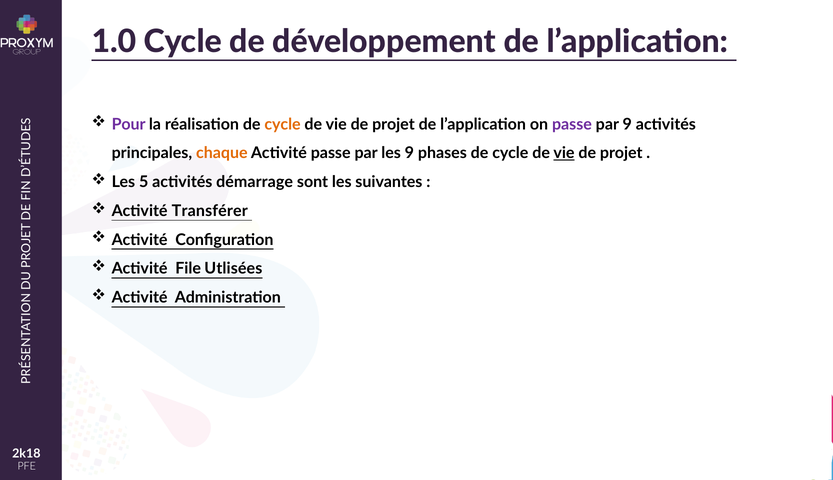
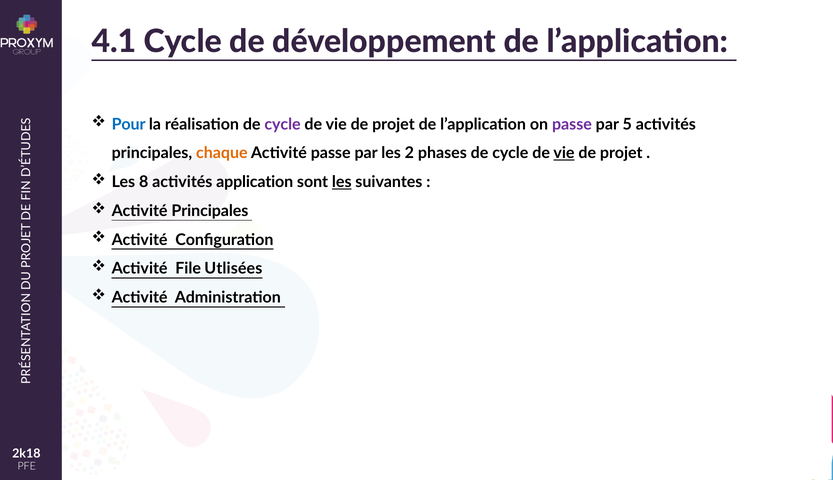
1.0: 1.0 -> 4.1
Pour colour: purple -> blue
cycle at (283, 124) colour: orange -> purple
par 9: 9 -> 5
les 9: 9 -> 2
5: 5 -> 8
démarrage: démarrage -> application
les at (342, 182) underline: none -> present
Activité Transférer: Transférer -> Principales
